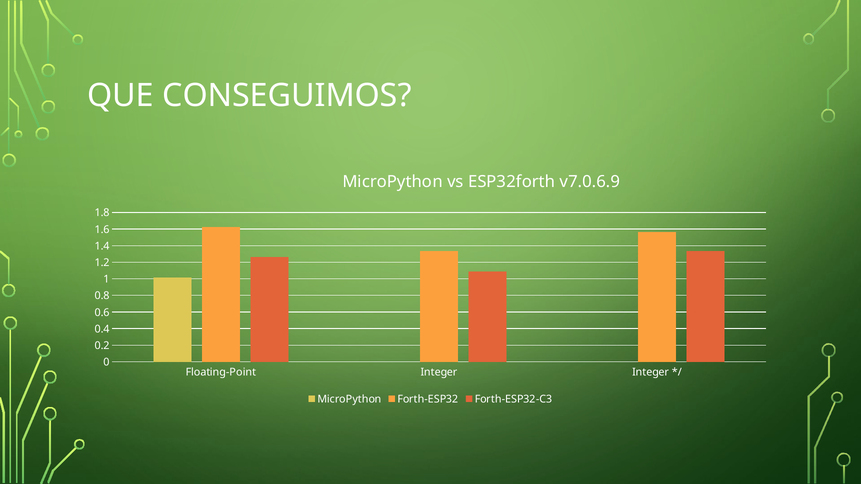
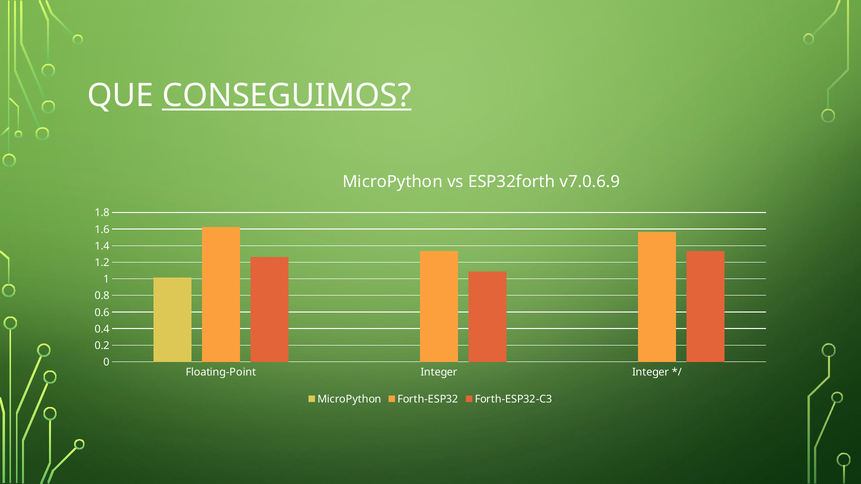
CONSEGUIMOS underline: none -> present
